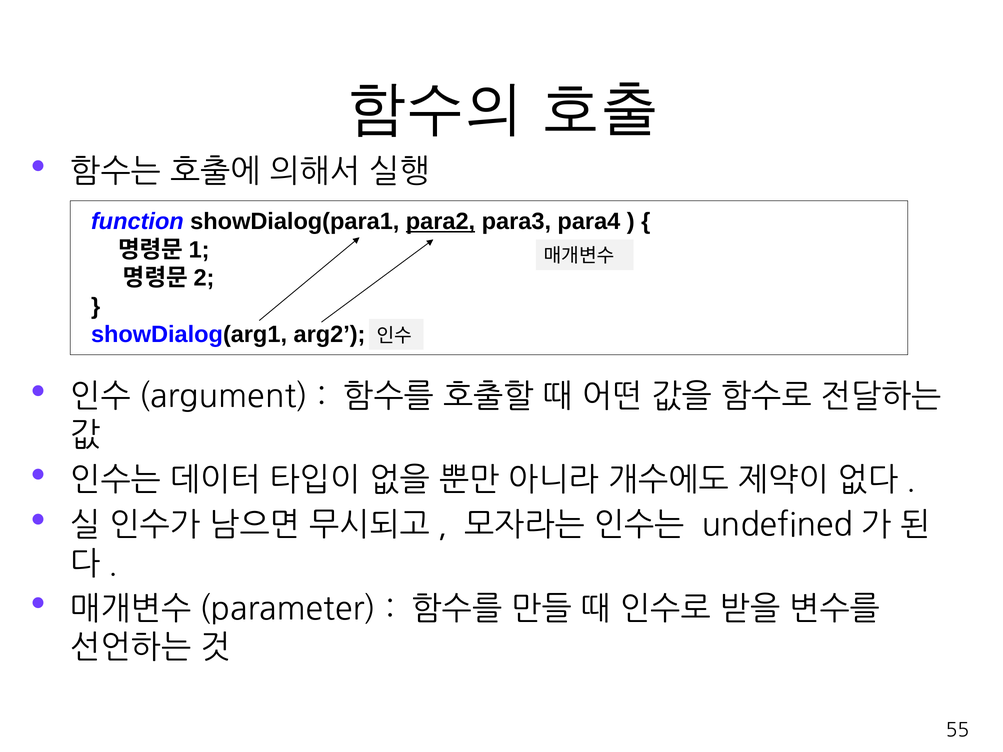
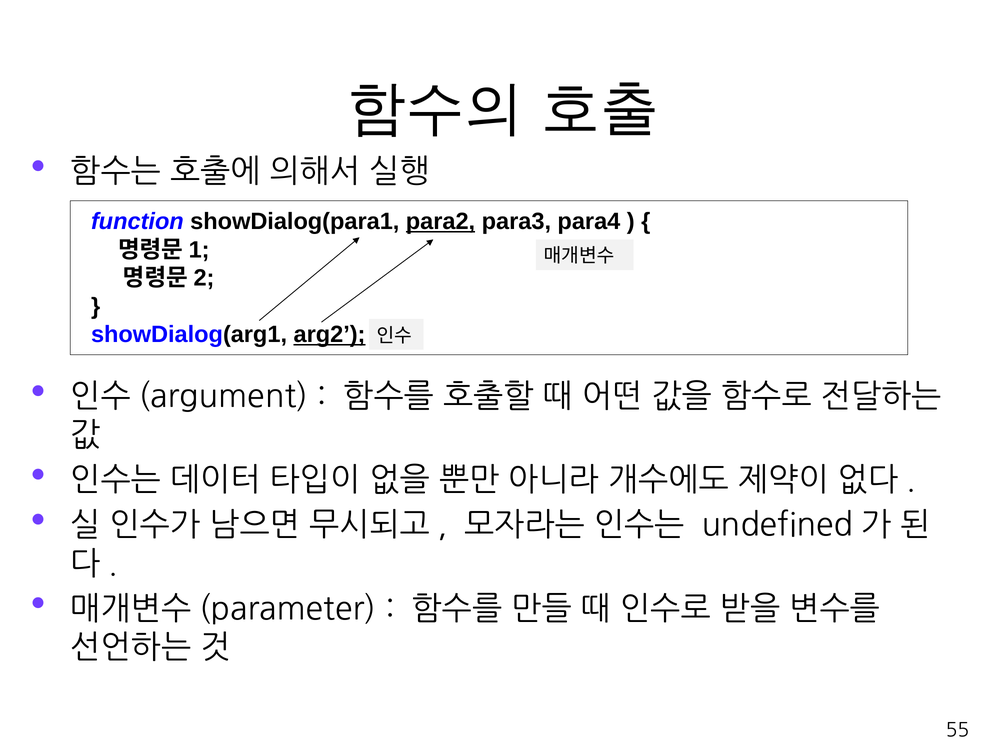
arg2 underline: none -> present
